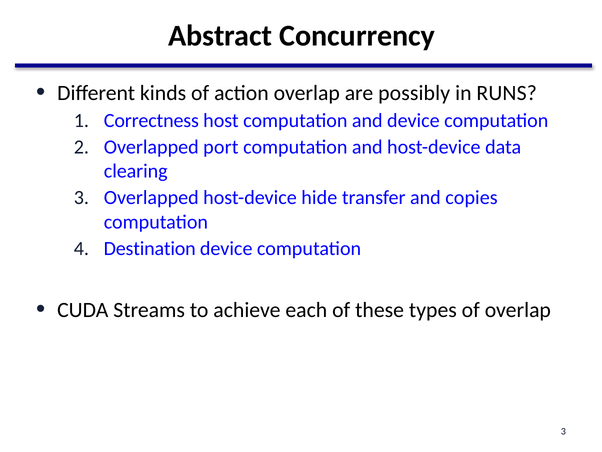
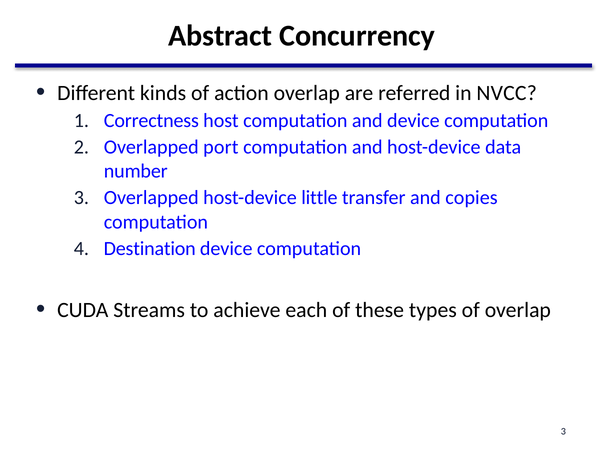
possibly: possibly -> referred
RUNS: RUNS -> NVCC
clearing: clearing -> number
hide: hide -> little
